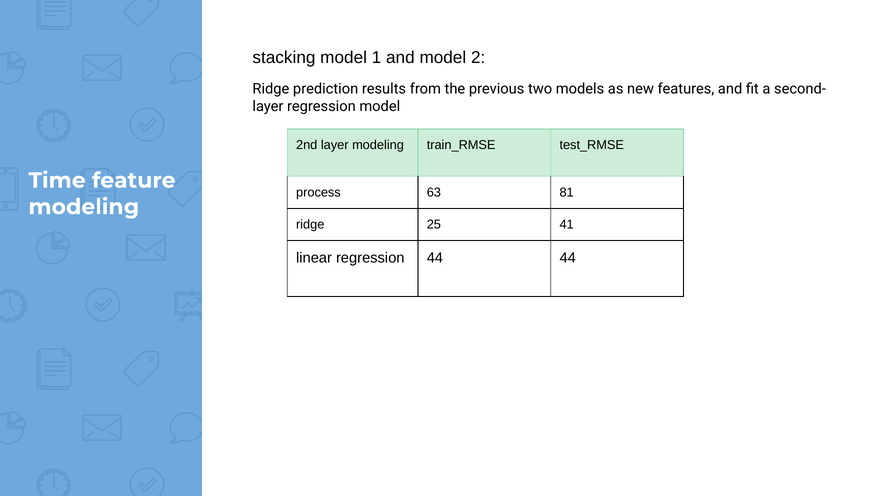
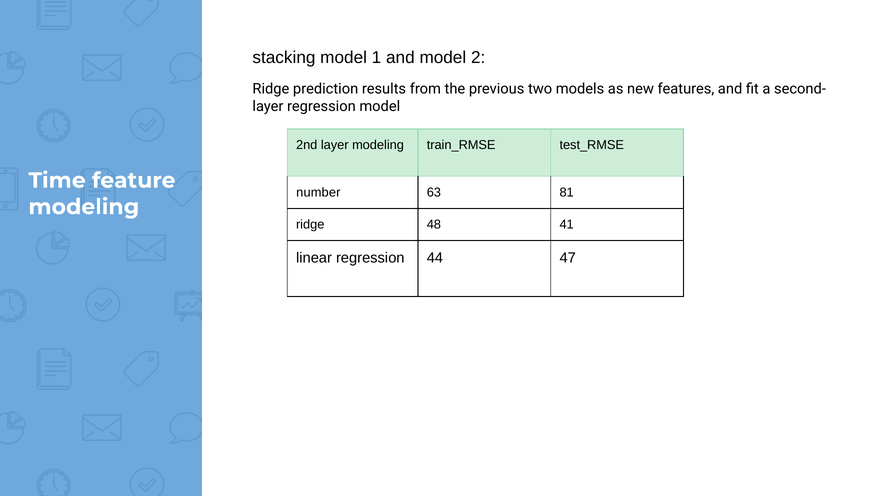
process: process -> number
25: 25 -> 48
44 44: 44 -> 47
